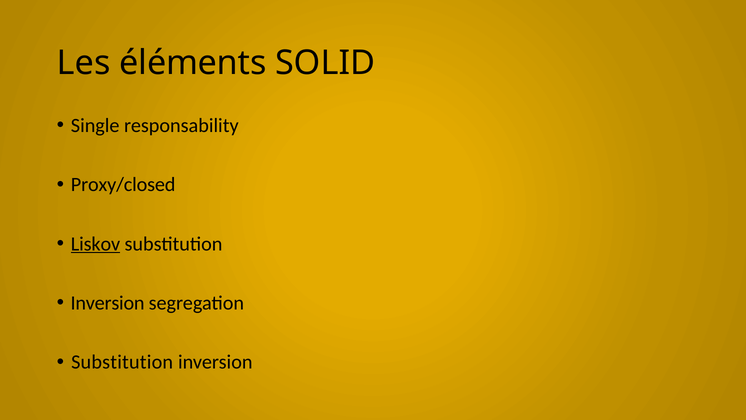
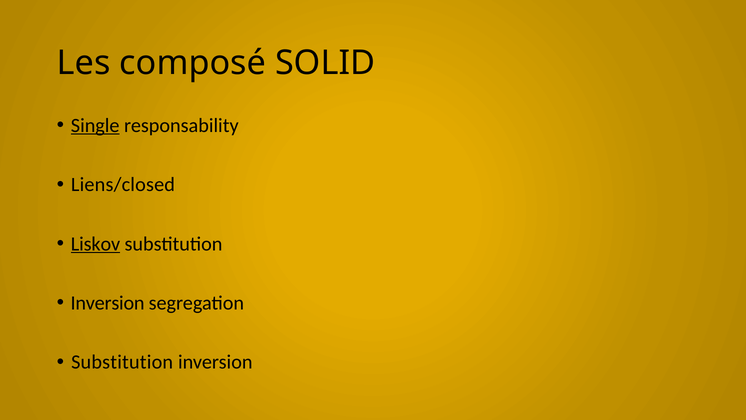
éléments: éléments -> composé
Single underline: none -> present
Proxy/closed: Proxy/closed -> Liens/closed
